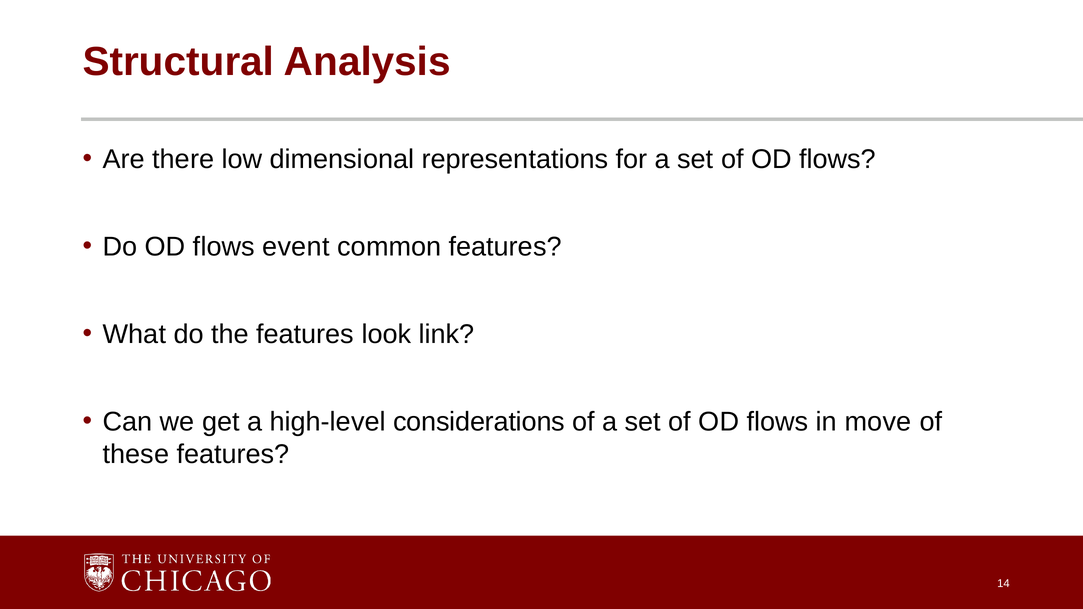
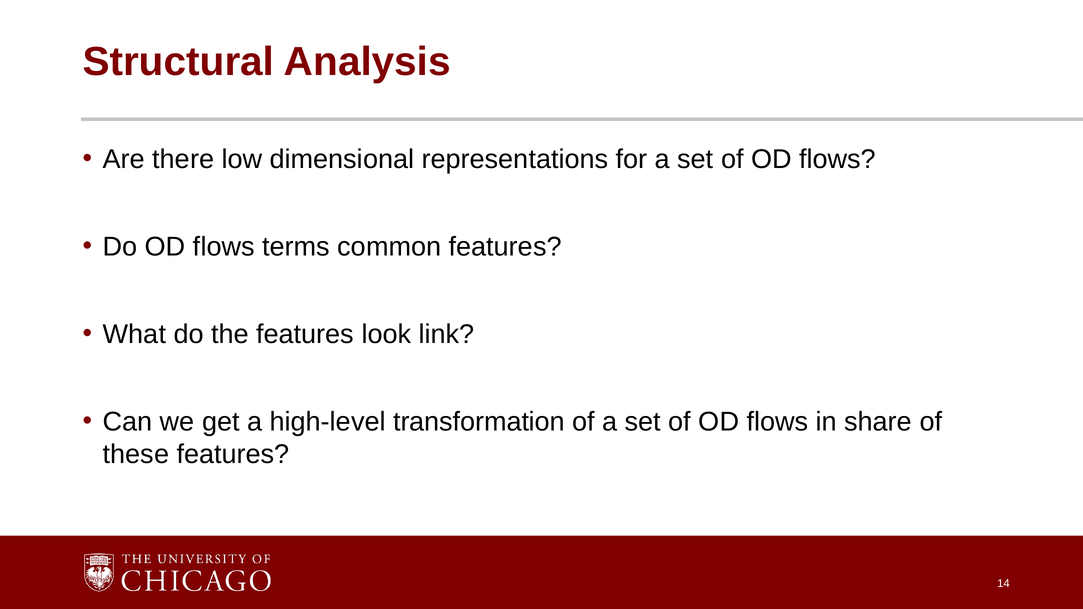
event: event -> terms
considerations: considerations -> transformation
move: move -> share
